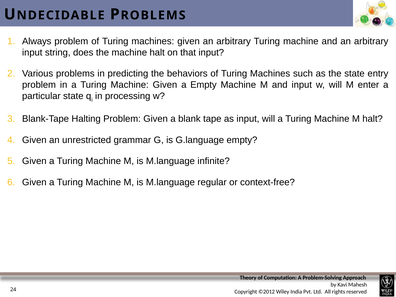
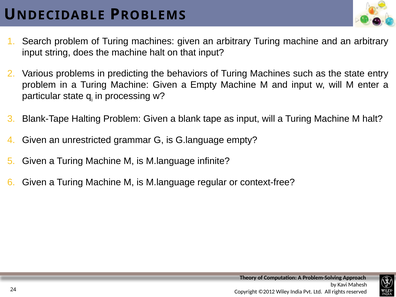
Always: Always -> Search
